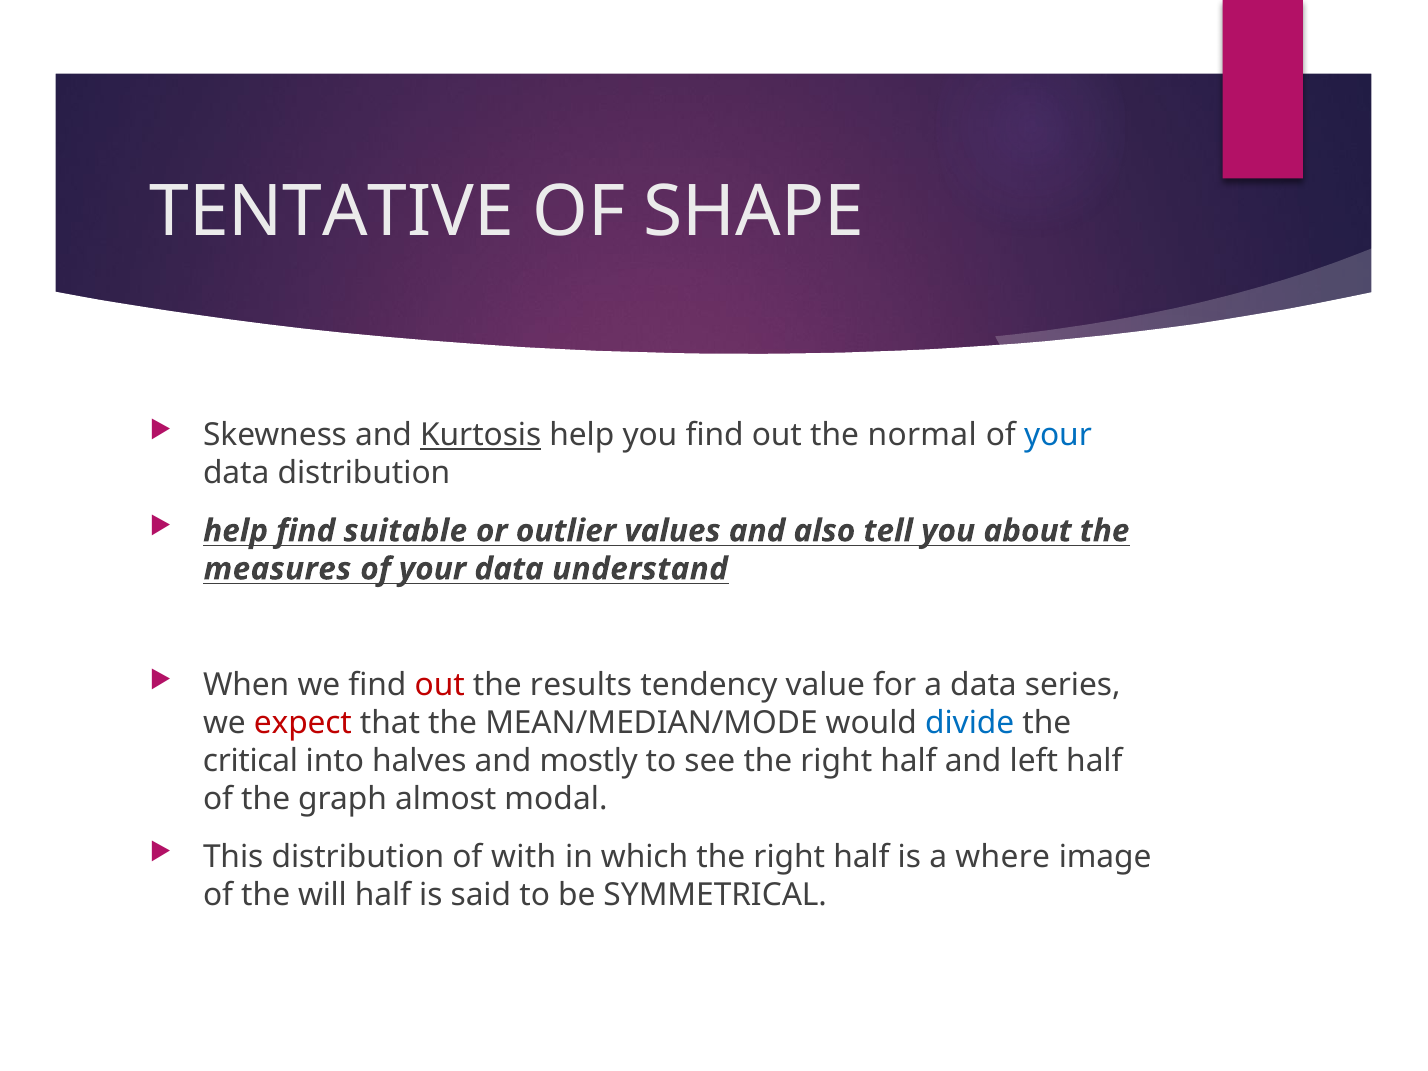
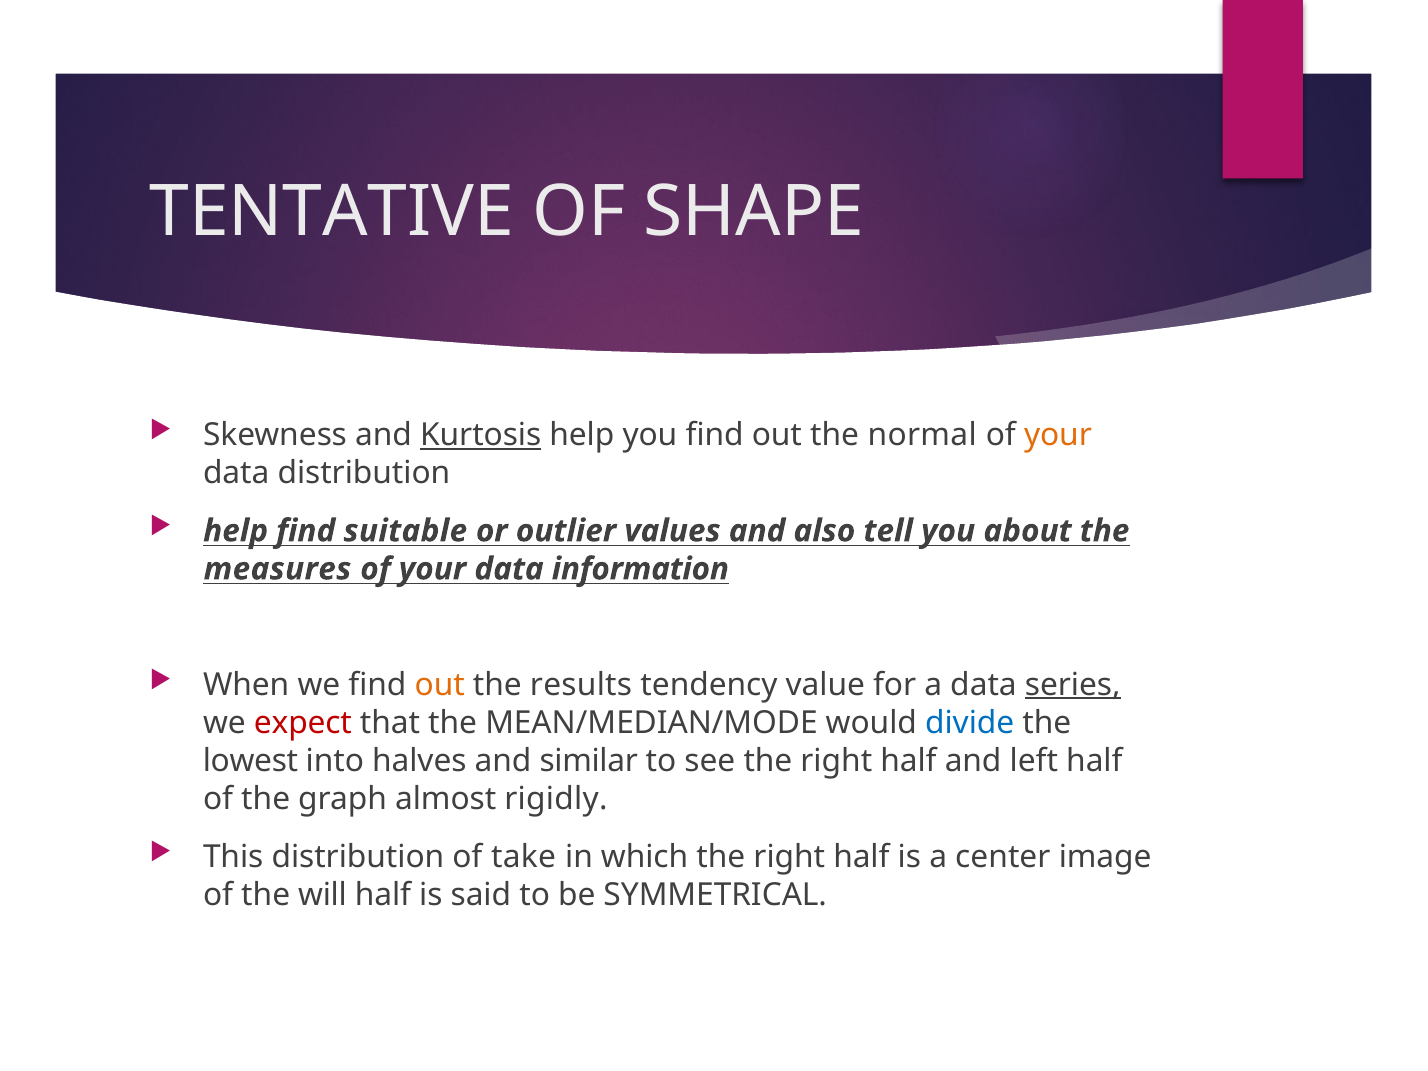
your at (1058, 435) colour: blue -> orange
understand: understand -> information
out at (440, 685) colour: red -> orange
series underline: none -> present
critical: critical -> lowest
mostly: mostly -> similar
modal: modal -> rigidly
with: with -> take
where: where -> center
